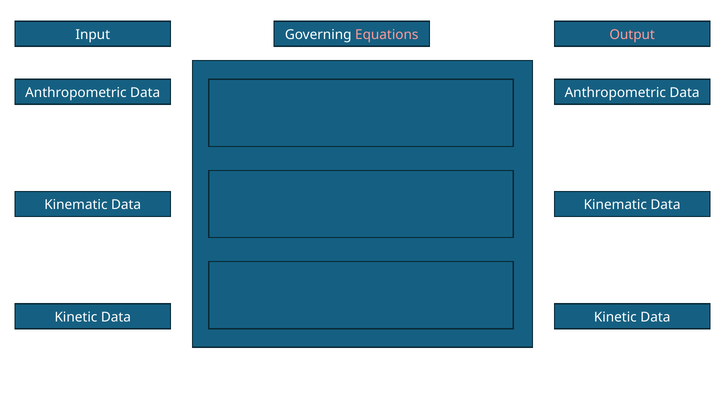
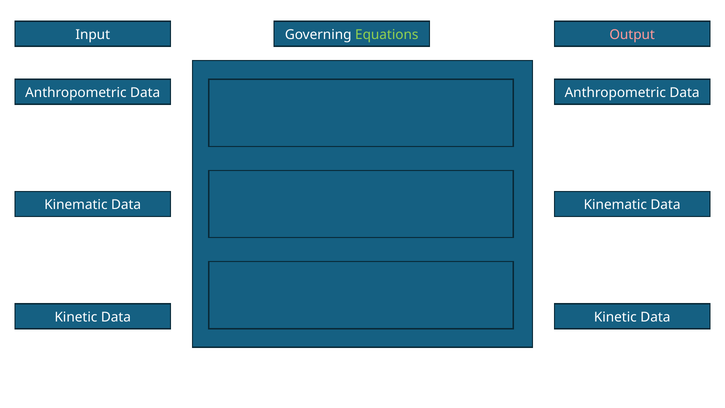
Equations colour: pink -> light green
